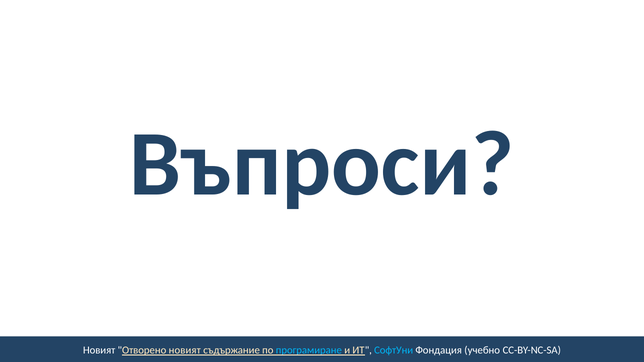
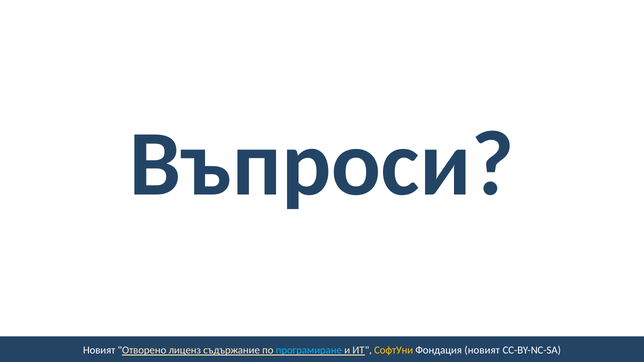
Отворено новият: новият -> лиценз
СофтУни colour: light blue -> yellow
Фондация учебно: учебно -> новият
